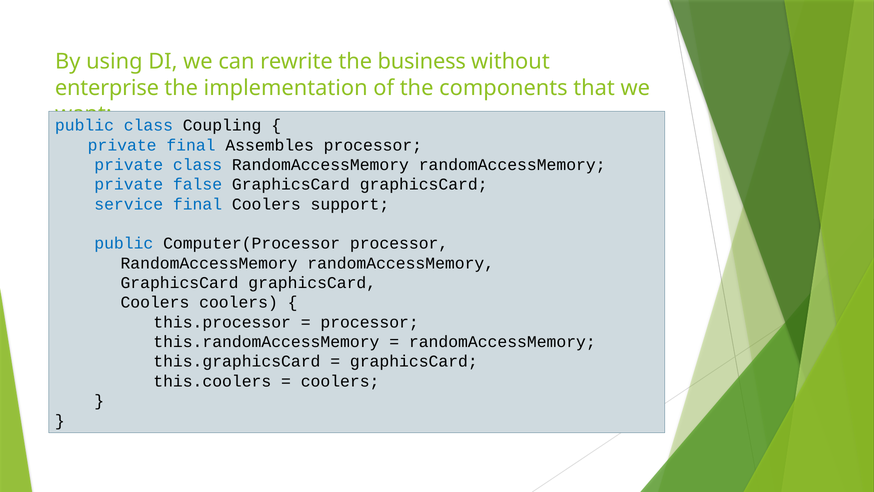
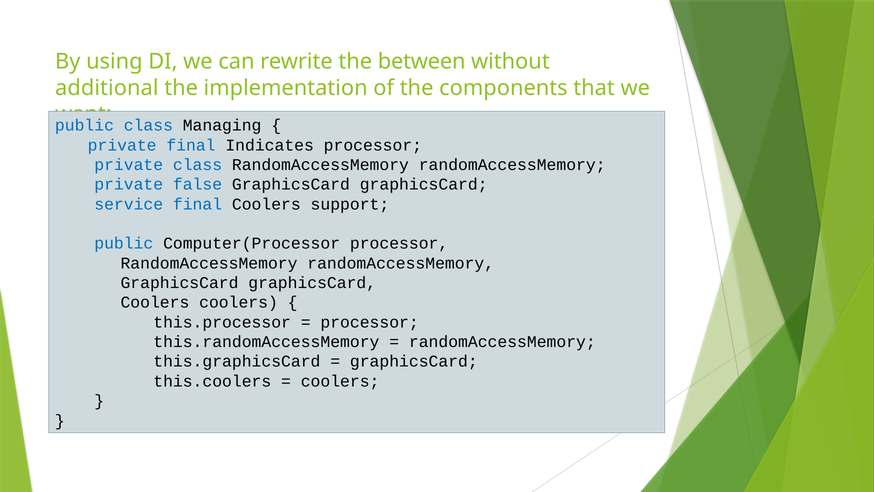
business: business -> between
enterprise: enterprise -> additional
Coupling: Coupling -> Managing
Assembles: Assembles -> Indicates
